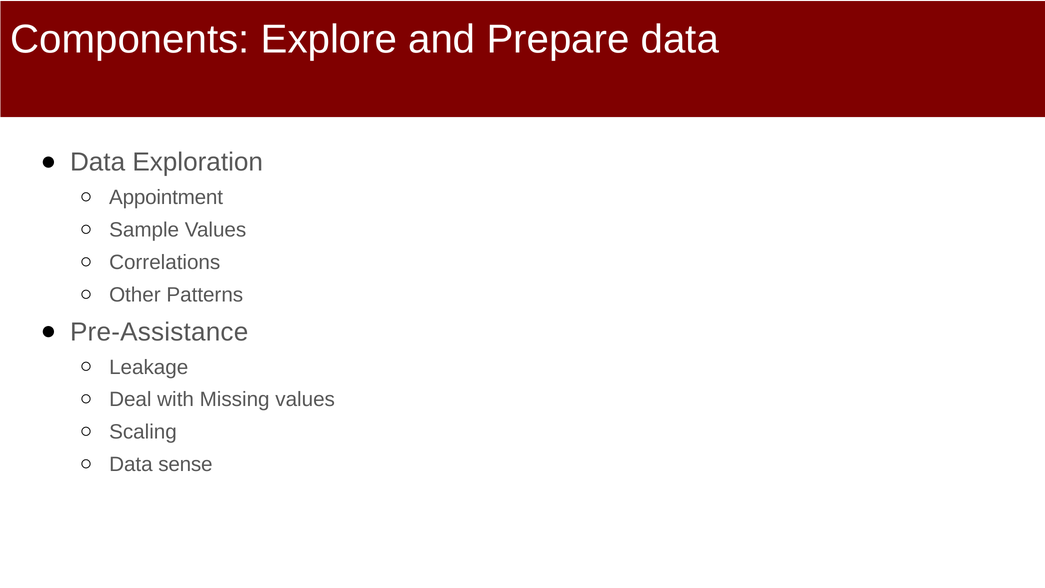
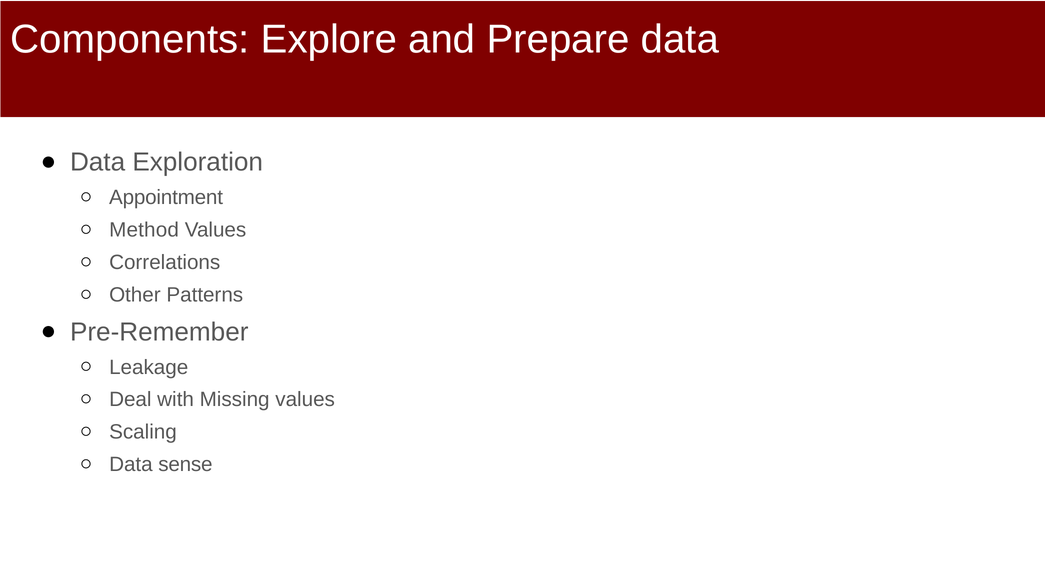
Sample: Sample -> Method
Pre-Assistance: Pre-Assistance -> Pre-Remember
